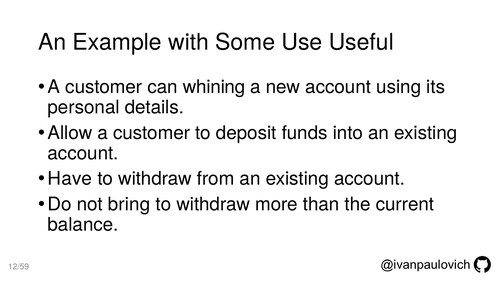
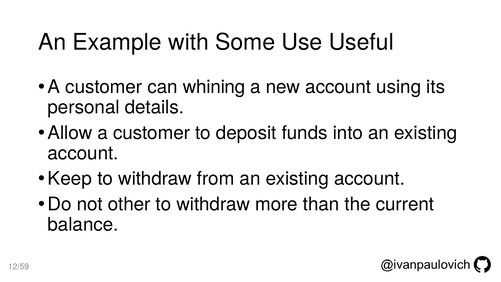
Have: Have -> Keep
bring: bring -> other
